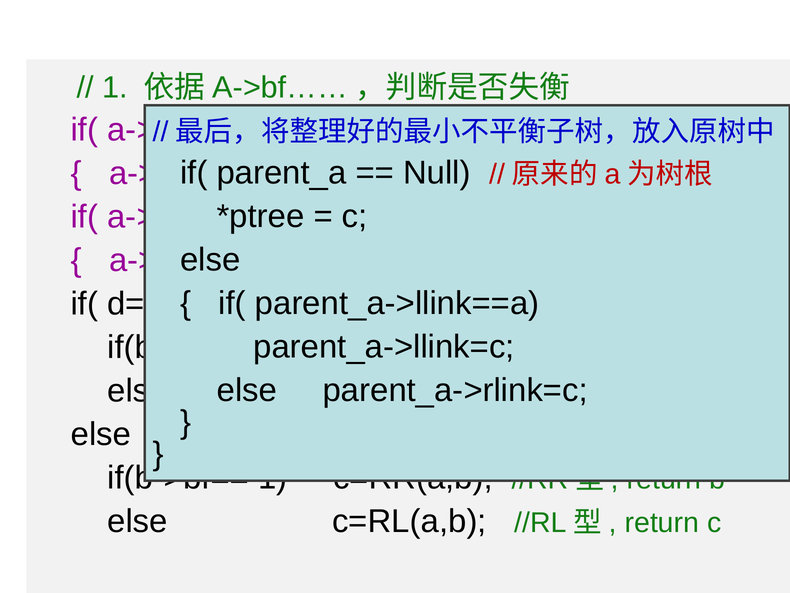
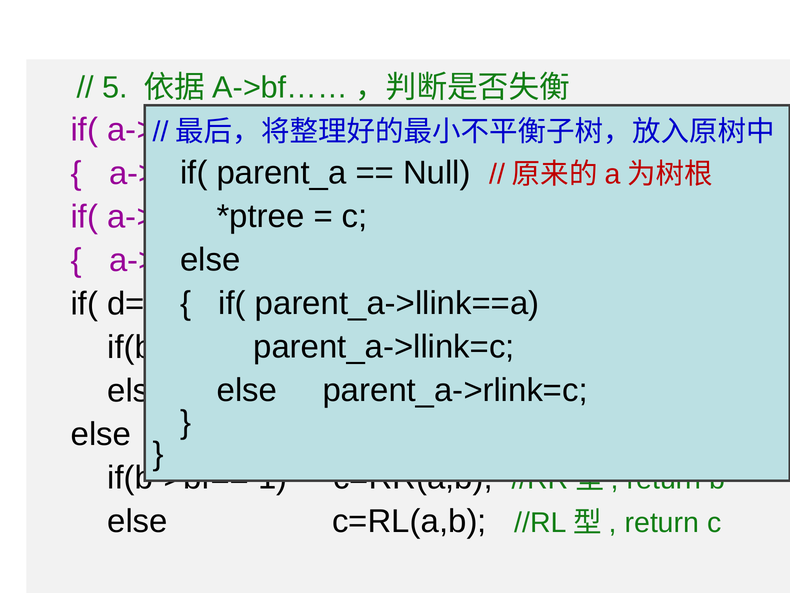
1 at (115, 87): 1 -> 5
